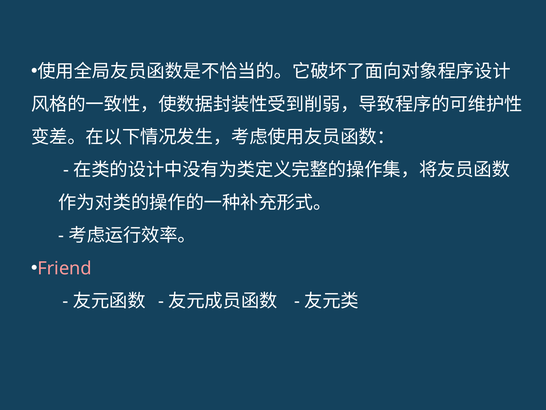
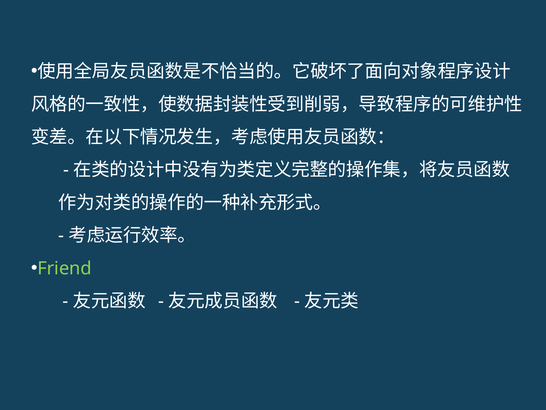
Friend colour: pink -> light green
